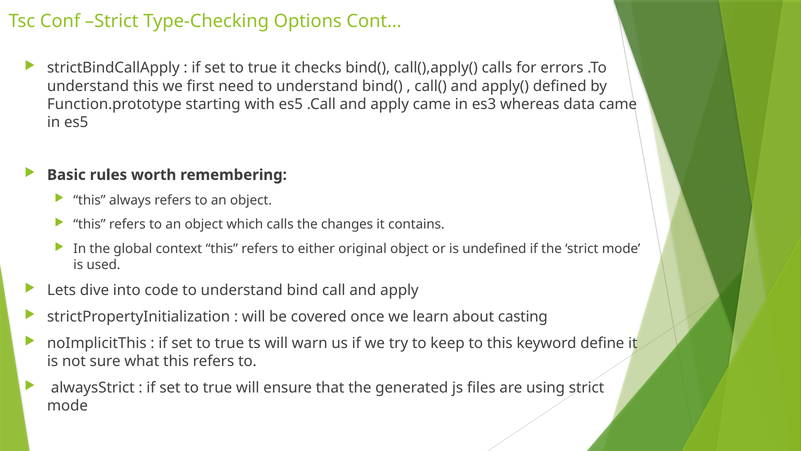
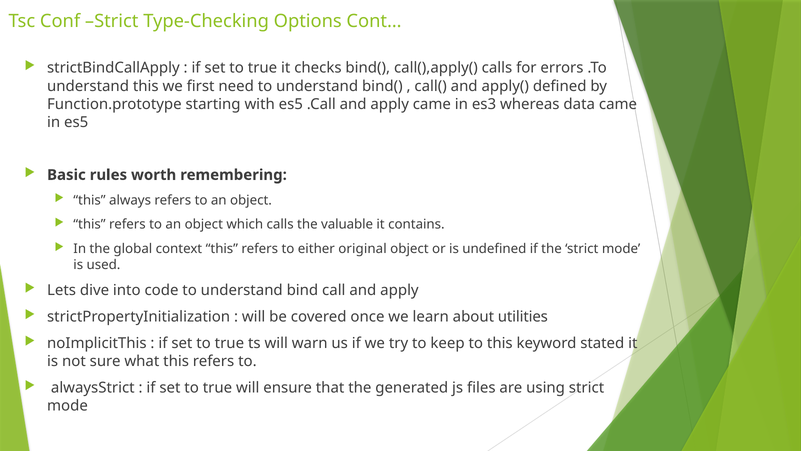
changes: changes -> valuable
casting: casting -> utilities
define: define -> stated
